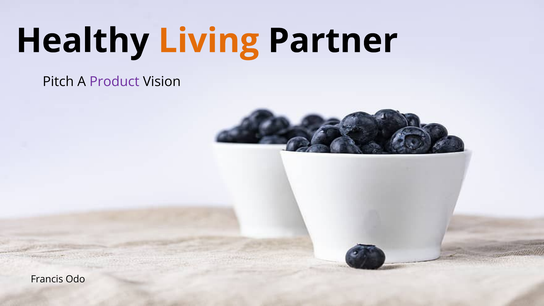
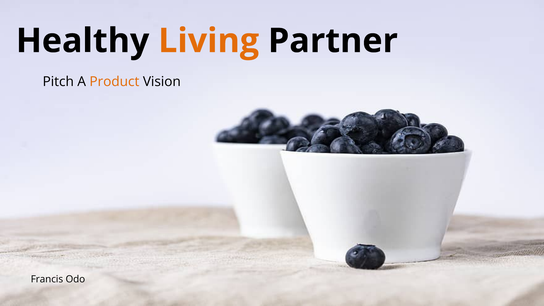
Product colour: purple -> orange
